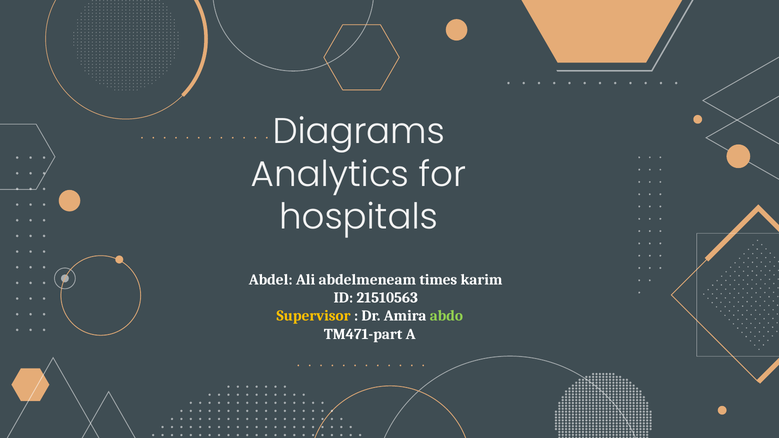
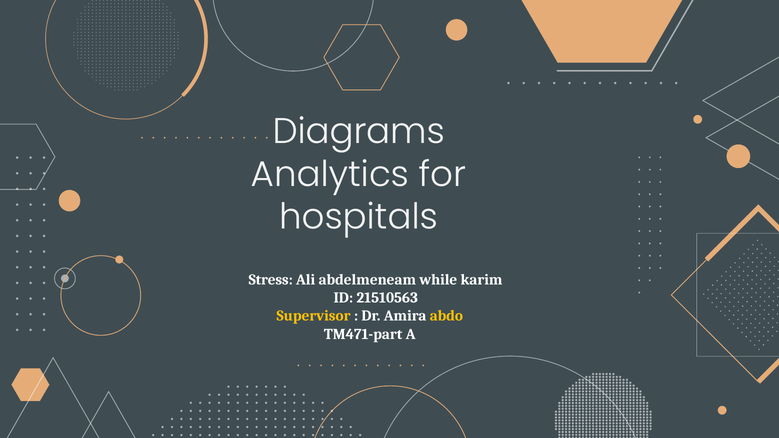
Abdel: Abdel -> Stress
times: times -> while
abdo colour: light green -> yellow
